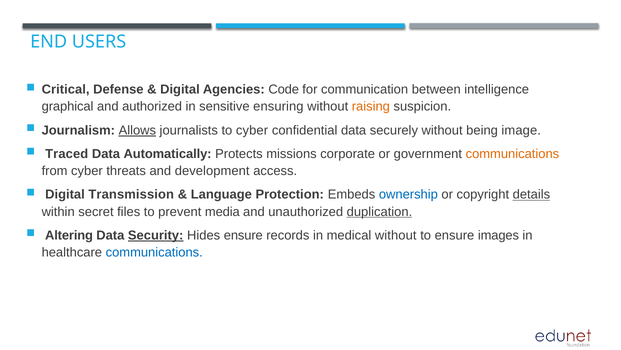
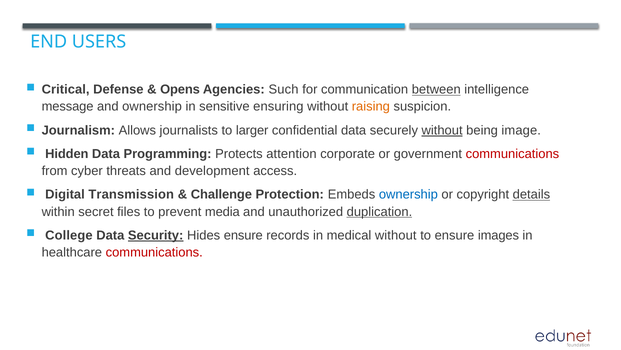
Digital at (180, 89): Digital -> Opens
Code: Code -> Such
between underline: none -> present
graphical: graphical -> message
and authorized: authorized -> ownership
Allows underline: present -> none
to cyber: cyber -> larger
without at (442, 130) underline: none -> present
Traced: Traced -> Hidden
Automatically: Automatically -> Programming
missions: missions -> attention
communications at (512, 154) colour: orange -> red
Language: Language -> Challenge
Altering: Altering -> College
communications at (154, 252) colour: blue -> red
